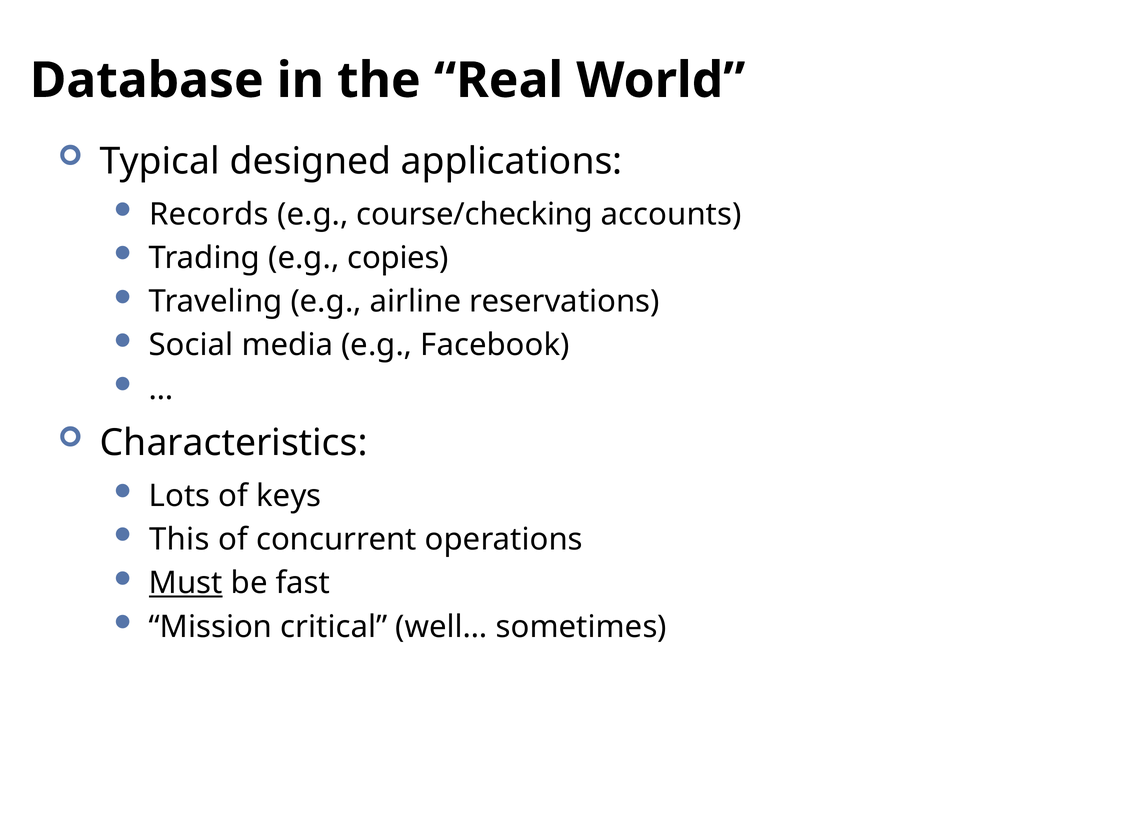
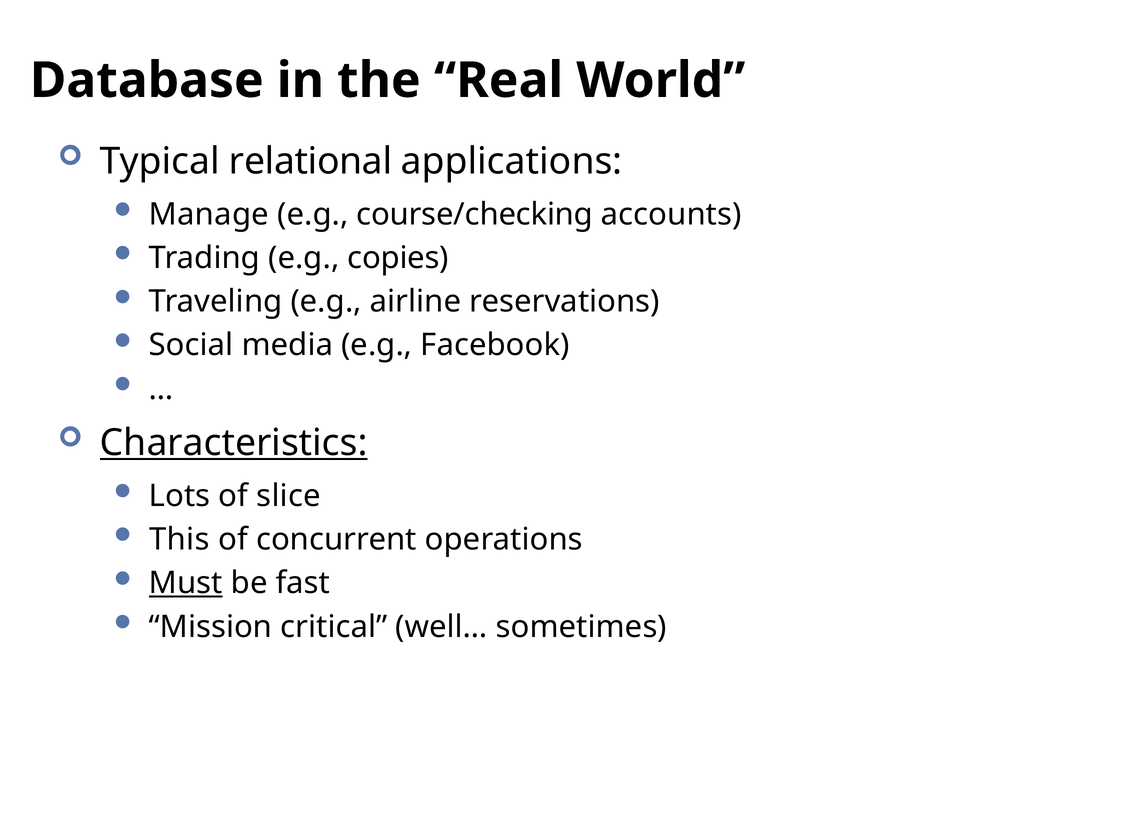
designed: designed -> relational
Records: Records -> Manage
Characteristics underline: none -> present
keys: keys -> slice
